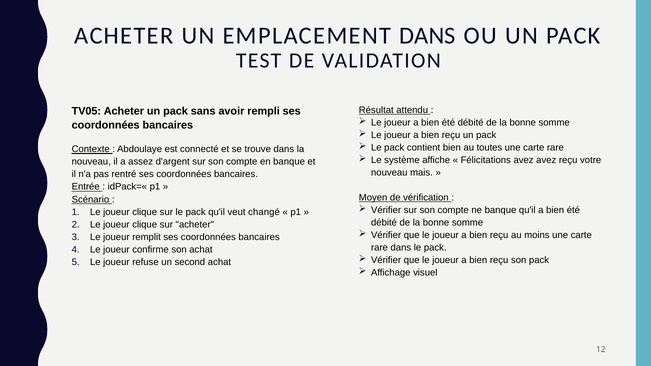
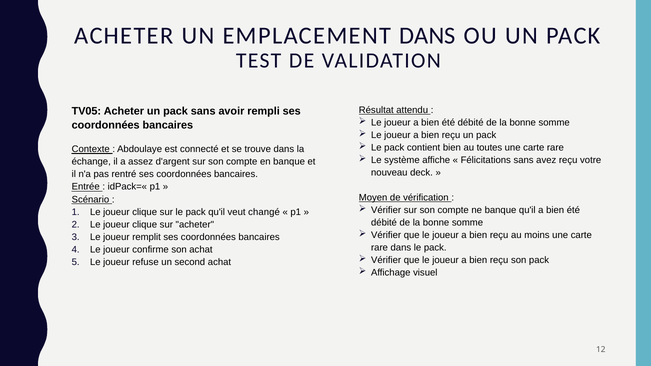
Félicitations avez: avez -> sans
nouveau at (91, 162): nouveau -> échange
mais: mais -> deck
